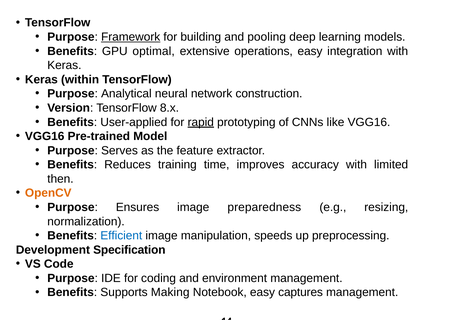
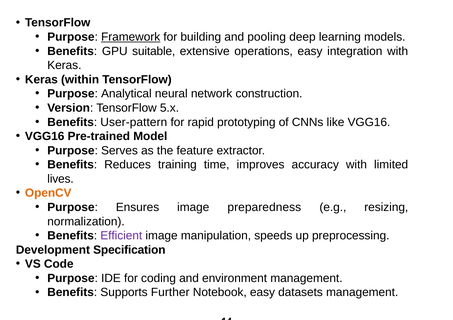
optimal: optimal -> suitable
8.x: 8.x -> 5.x
User-applied: User-applied -> User-pattern
rapid underline: present -> none
then: then -> lives
Efficient colour: blue -> purple
Making: Making -> Further
captures: captures -> datasets
